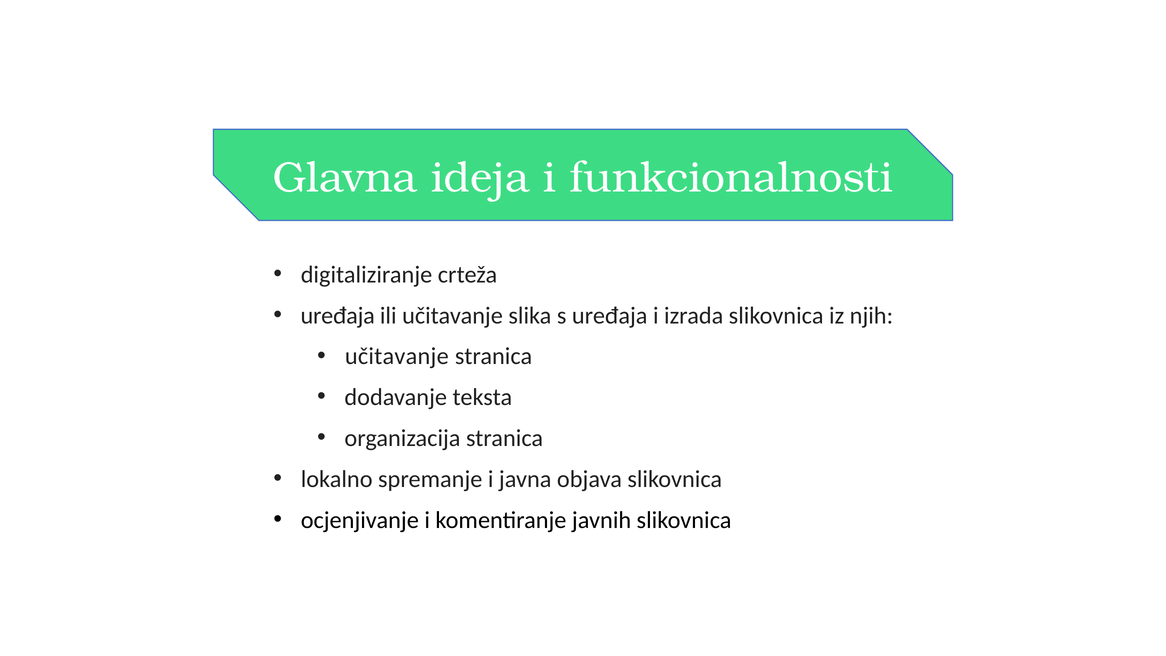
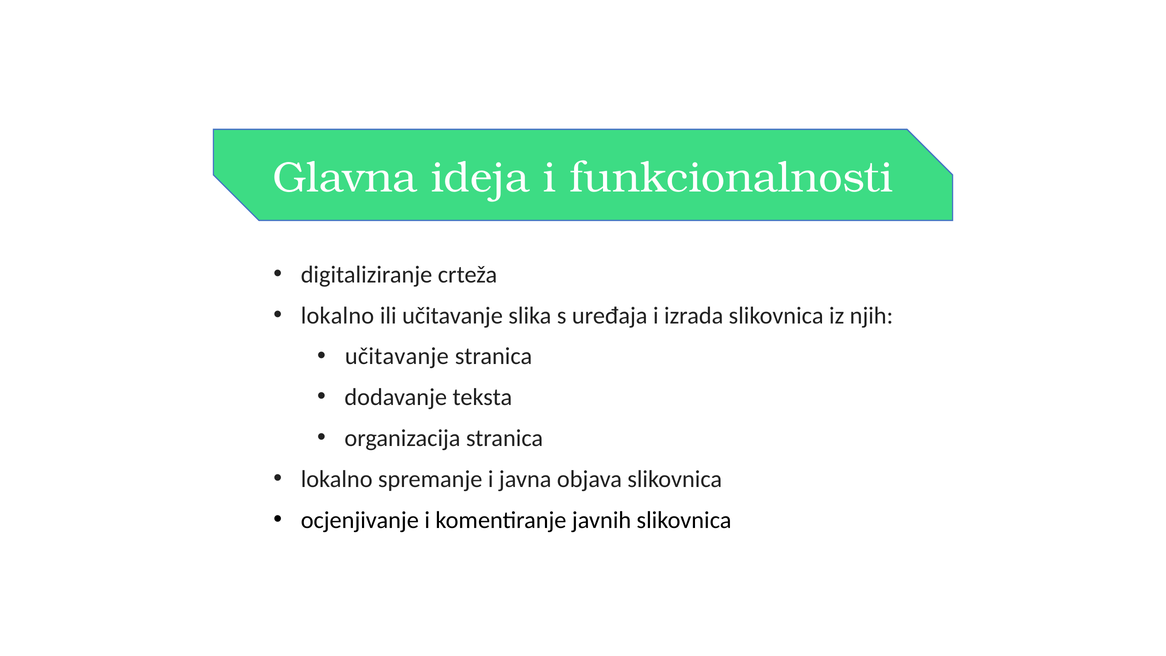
uređaja at (338, 315): uređaja -> lokalno
